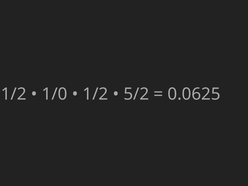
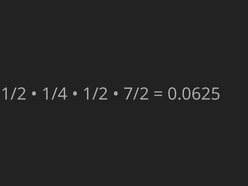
1/0: 1/0 -> 1/4
5/2: 5/2 -> 7/2
